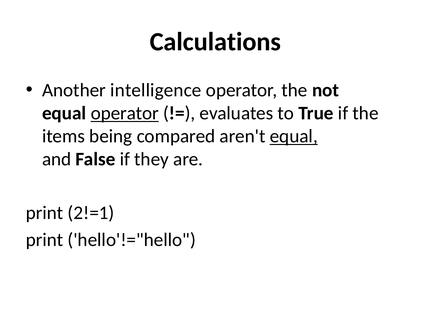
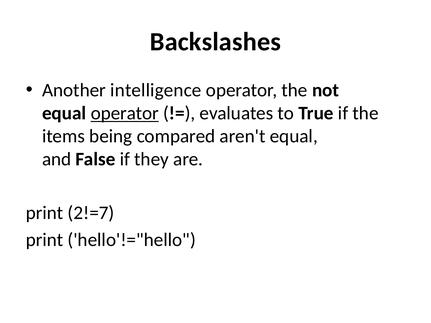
Calculations: Calculations -> Backslashes
equal at (294, 136) underline: present -> none
2!=1: 2!=1 -> 2!=7
